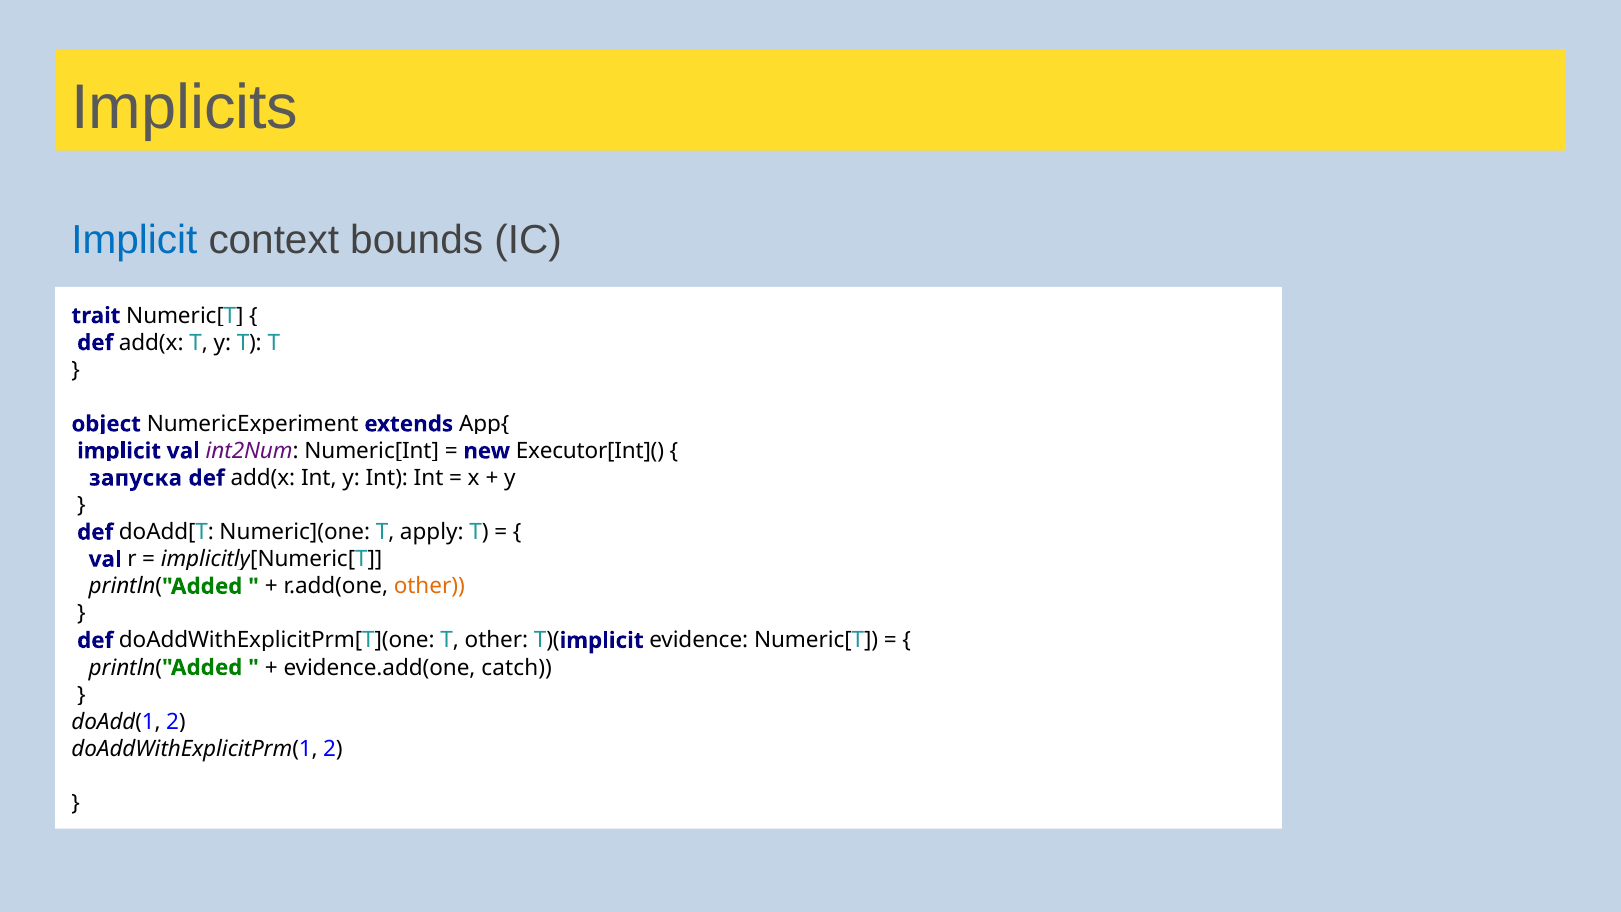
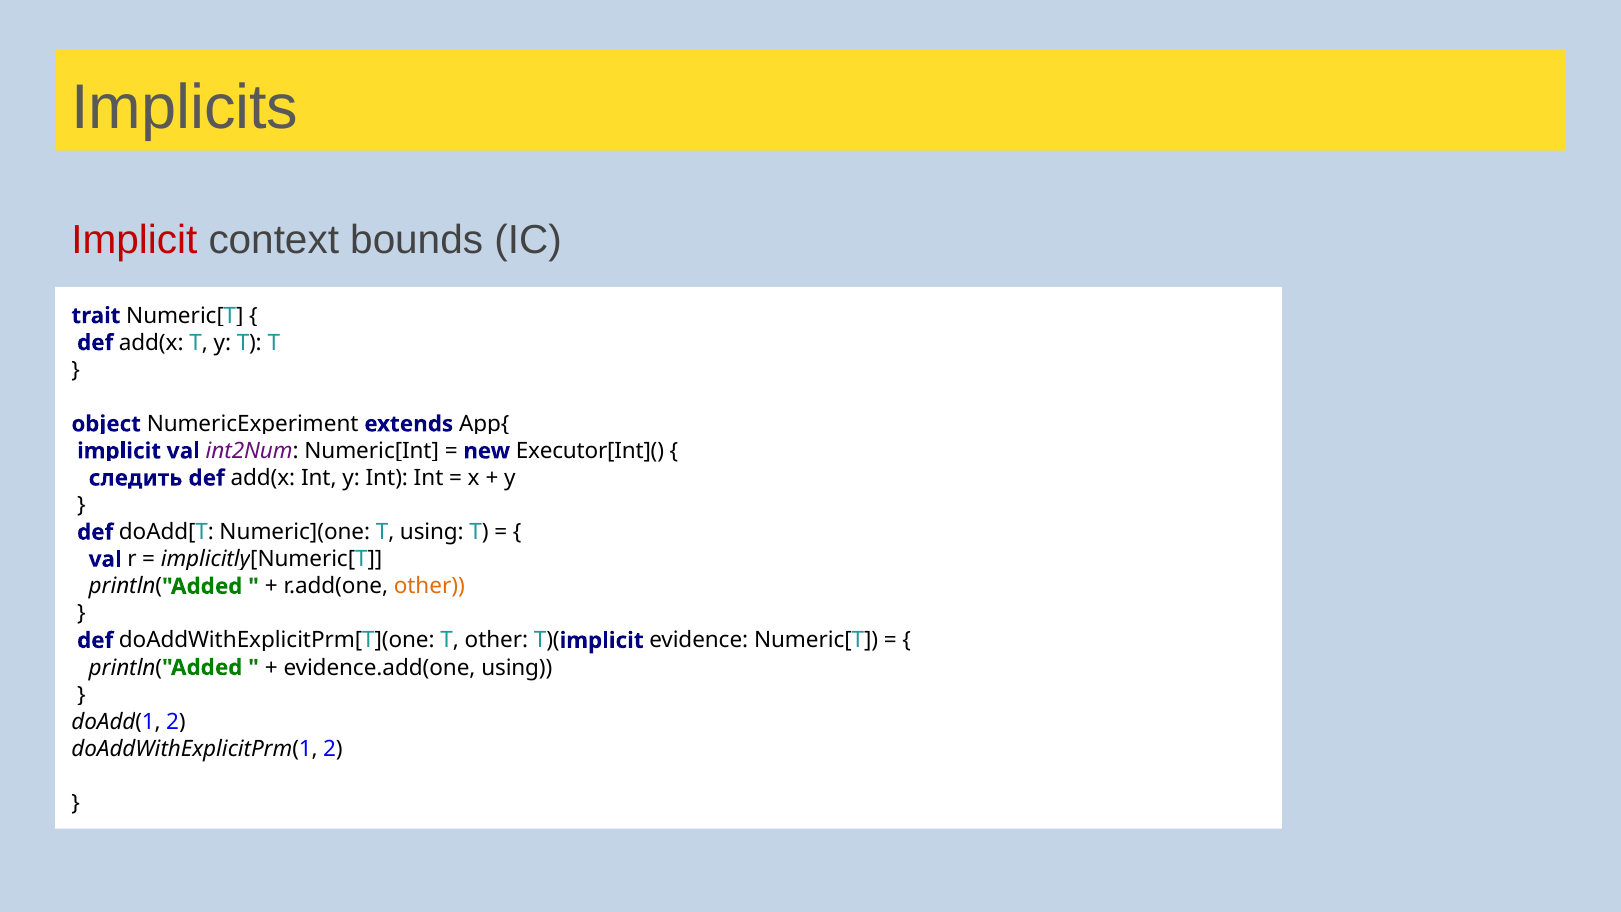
Implicit at (134, 240) colour: blue -> red
запуска: запуска -> следить
T apply: apply -> using
evidence.add(one catch: catch -> using
